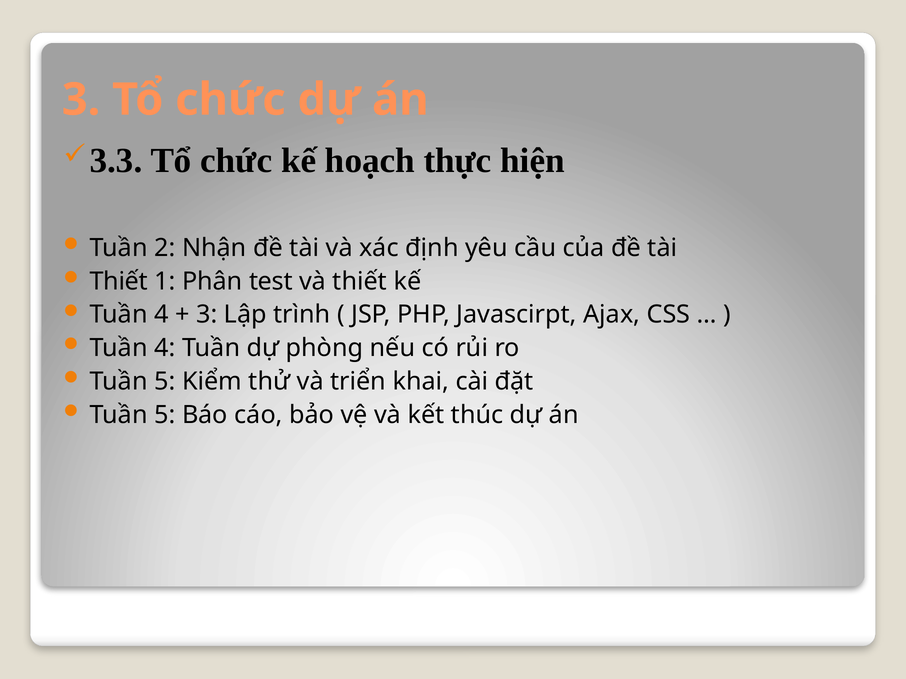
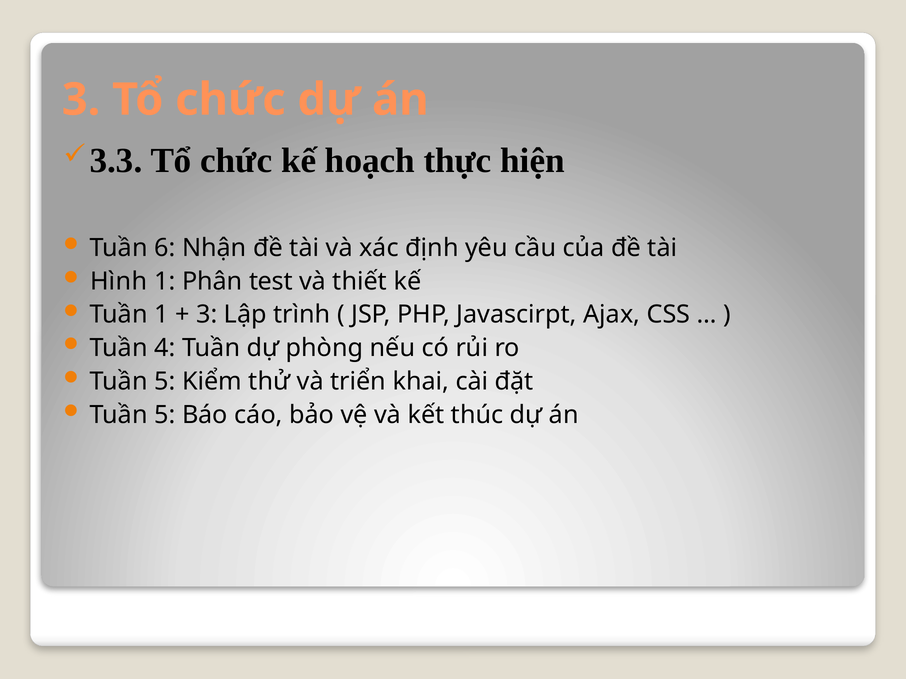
2: 2 -> 6
Thiết at (119, 281): Thiết -> Hình
4 at (162, 315): 4 -> 1
